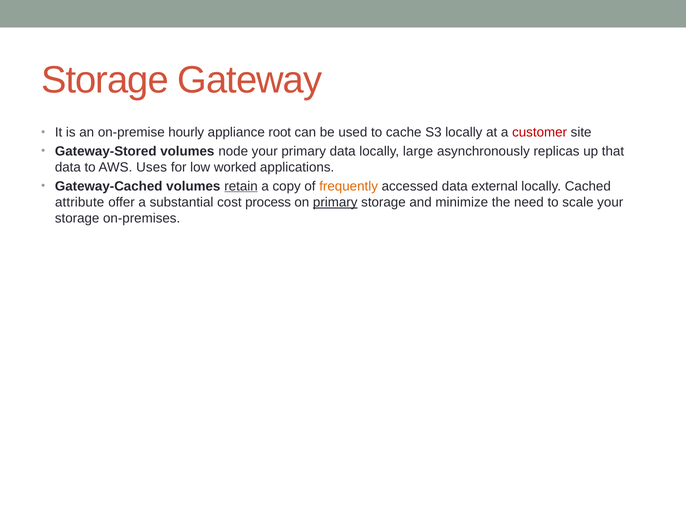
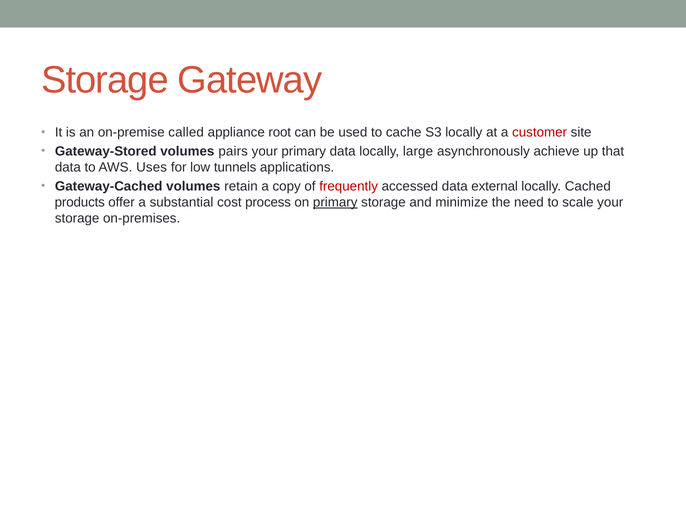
hourly: hourly -> called
node: node -> pairs
replicas: replicas -> achieve
worked: worked -> tunnels
retain underline: present -> none
frequently colour: orange -> red
attribute: attribute -> products
